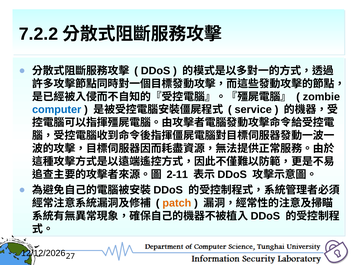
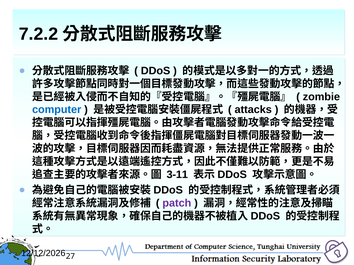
service: service -> attacks
2-11: 2-11 -> 3-11
patch colour: orange -> purple
